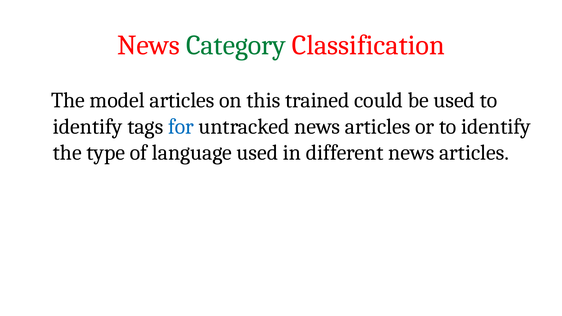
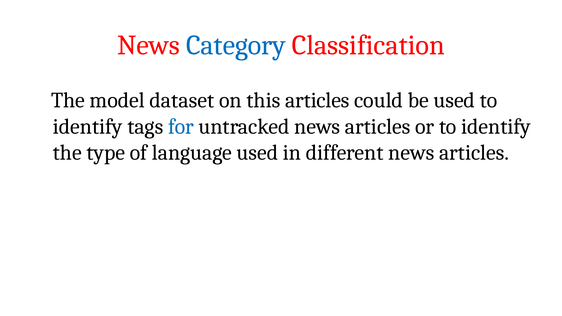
Category colour: green -> blue
model articles: articles -> dataset
this trained: trained -> articles
